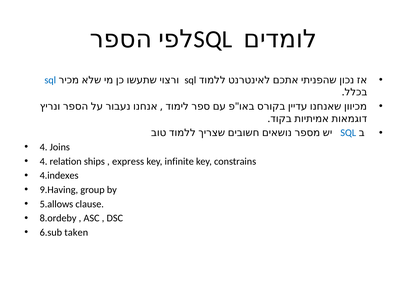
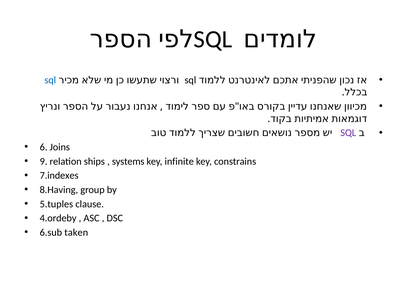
SQL at (348, 133) colour: blue -> purple
4 at (44, 147): 4 -> 6
4 at (44, 161): 4 -> 9
express: express -> systems
4.indexes: 4.indexes -> 7.indexes
9.Having: 9.Having -> 8.Having
5.allows: 5.allows -> 5.tuples
8.ordeby: 8.ordeby -> 4.ordeby
